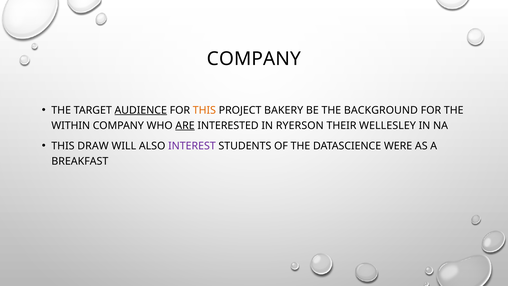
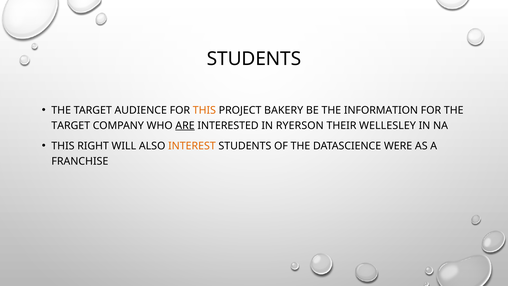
COMPANY at (254, 59): COMPANY -> STUDENTS
AUDIENCE underline: present -> none
BACKGROUND: BACKGROUND -> INFORMATION
WITHIN at (71, 125): WITHIN -> TARGET
DRAW: DRAW -> RIGHT
INTEREST colour: purple -> orange
BREAKFAST: BREAKFAST -> FRANCHISE
